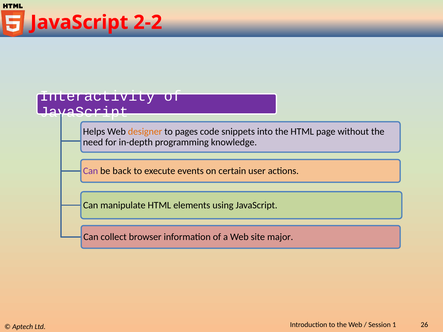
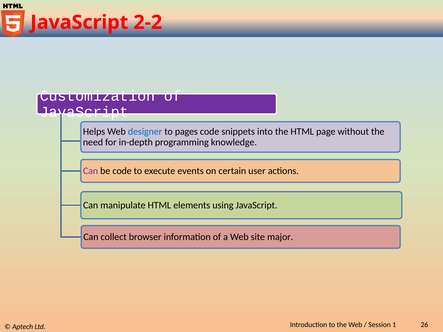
Interactivity: Interactivity -> Customization
designer colour: orange -> blue
be back: back -> code
